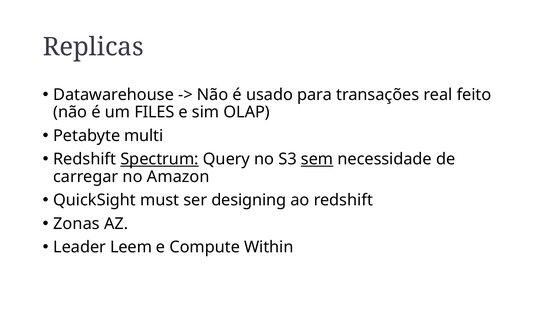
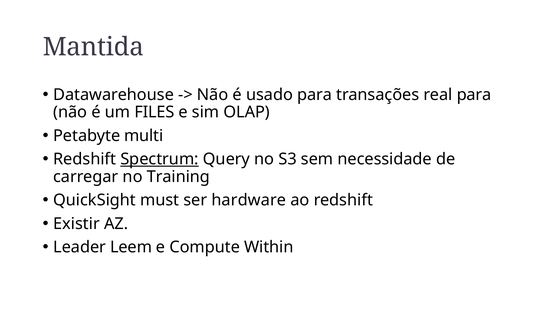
Replicas: Replicas -> Mantida
real feito: feito -> para
sem underline: present -> none
Amazon: Amazon -> Training
designing: designing -> hardware
Zonas: Zonas -> Existir
